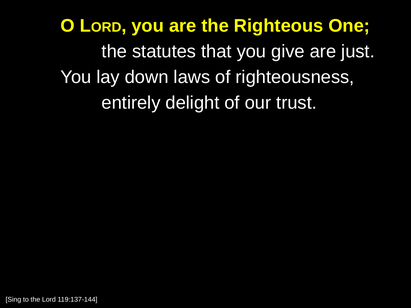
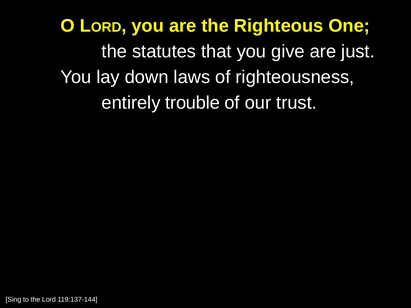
delight: delight -> trouble
